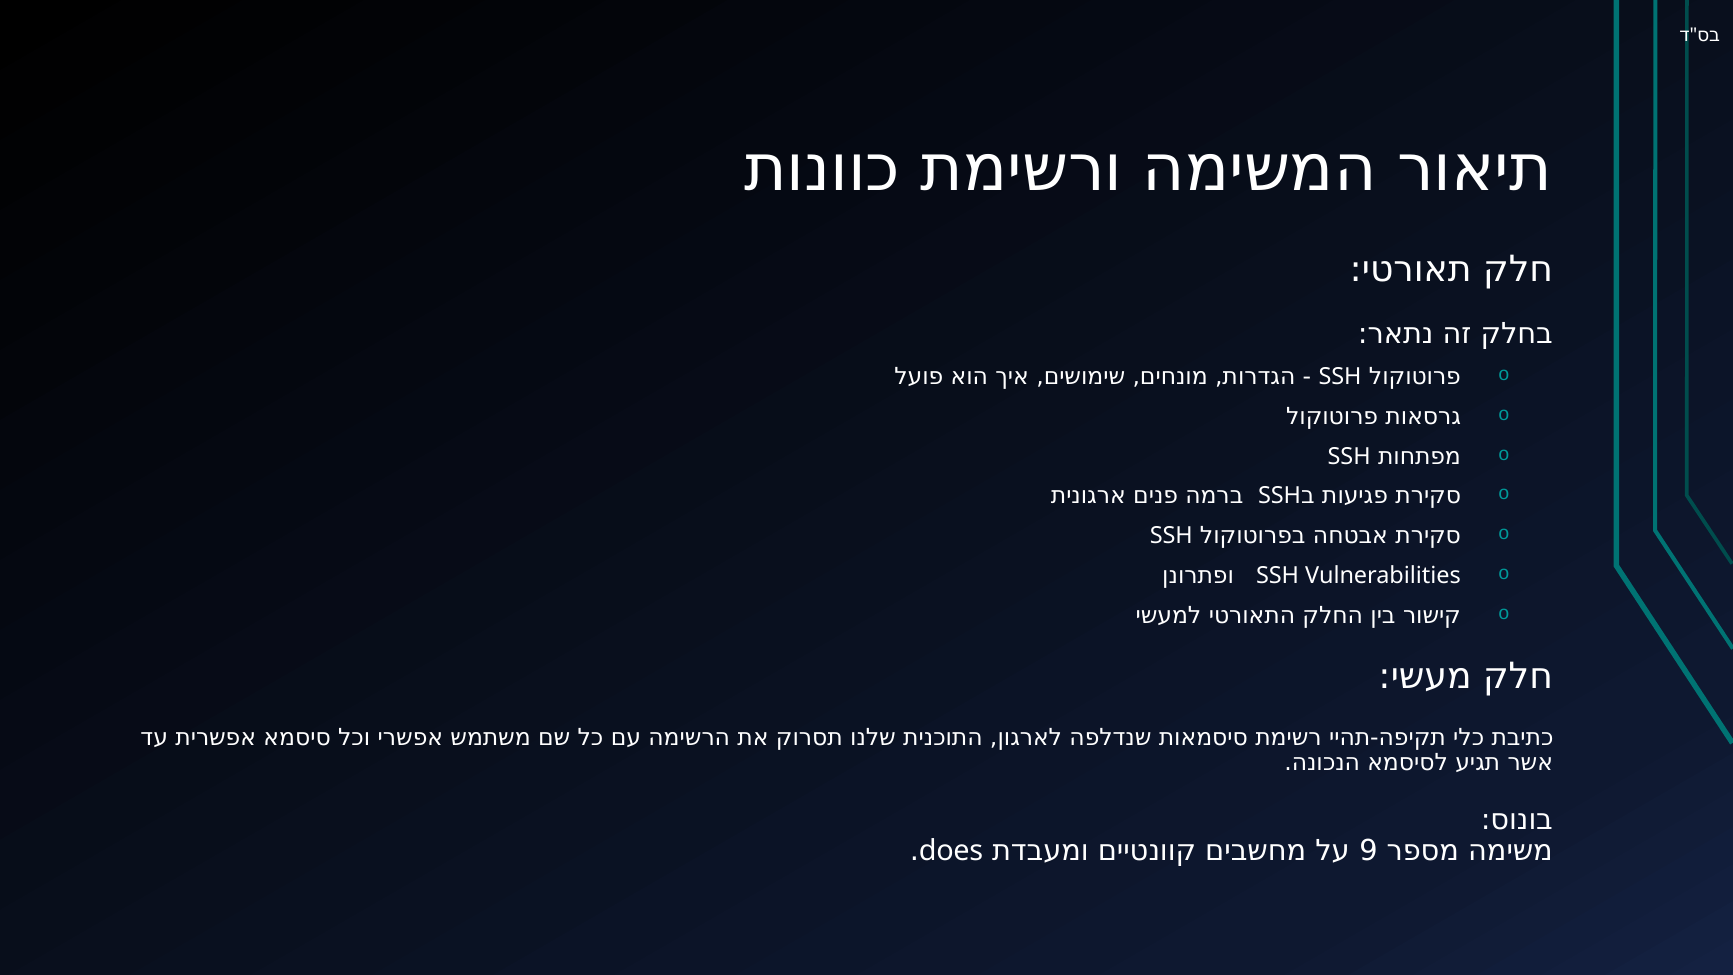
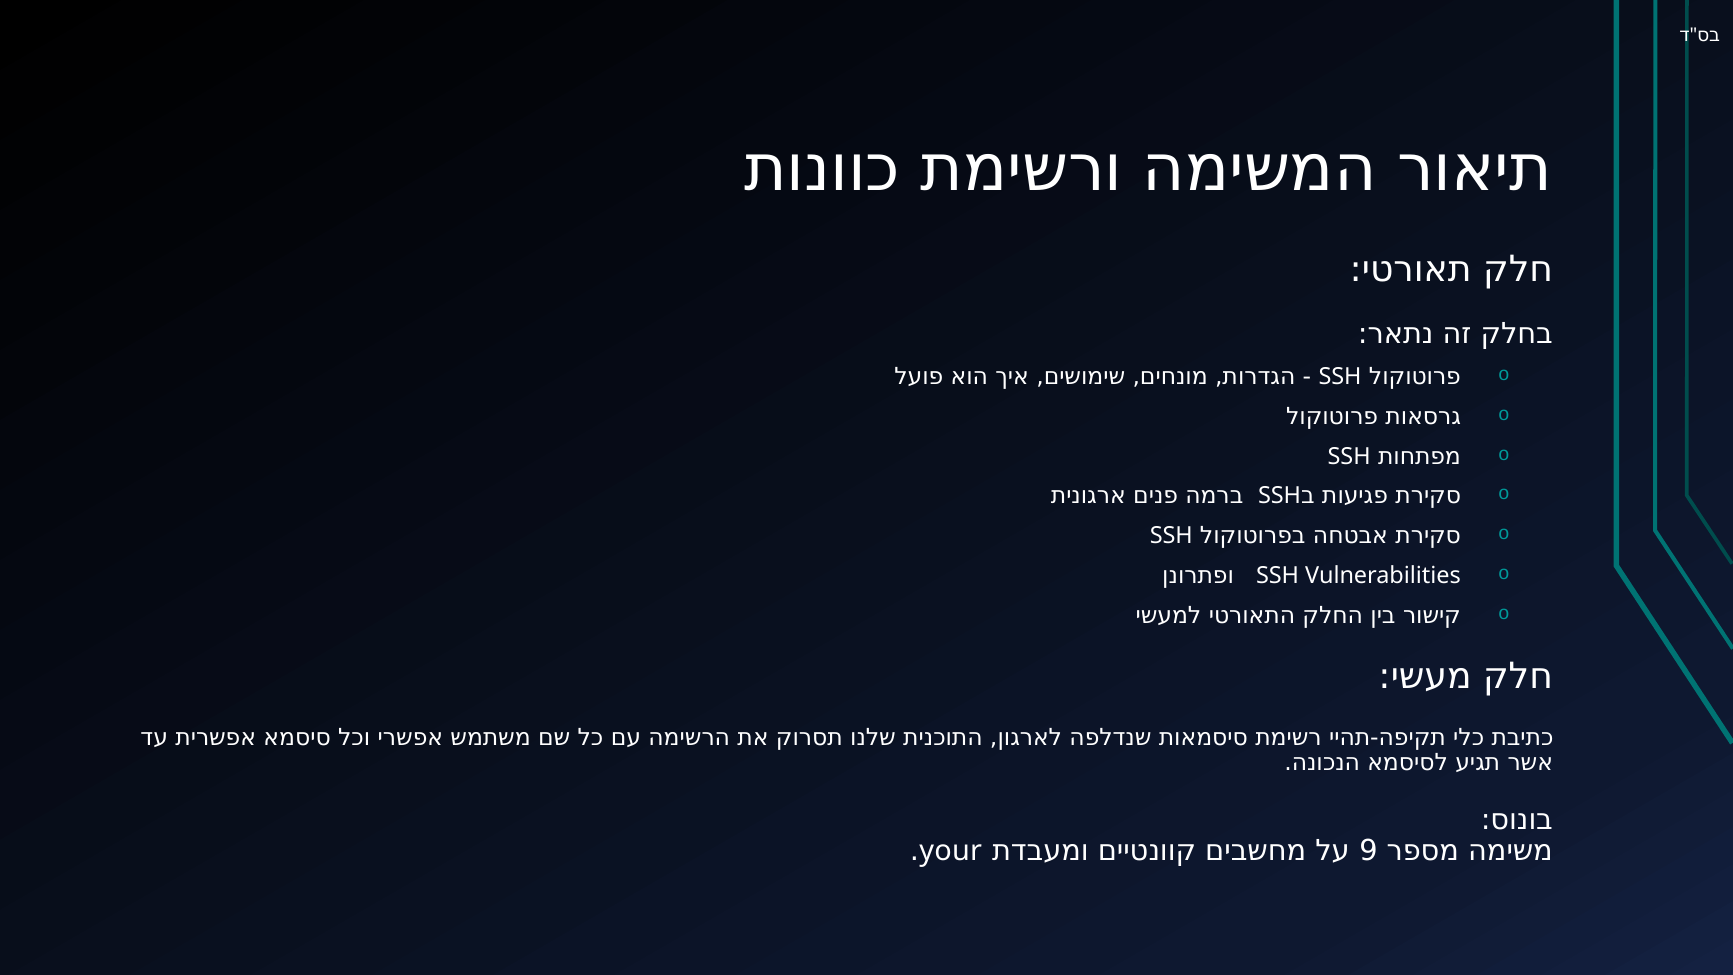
does: does -> your
